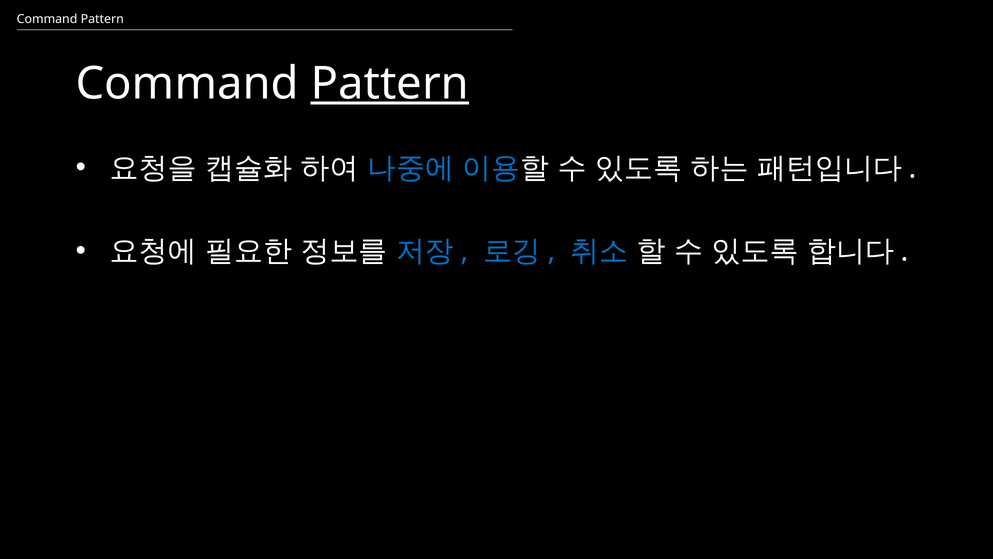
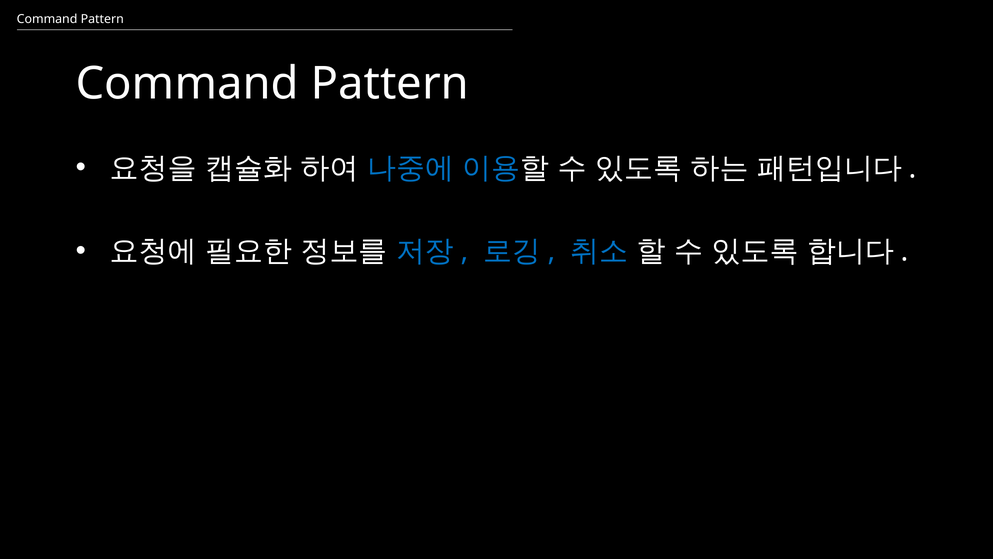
Pattern at (390, 83) underline: present -> none
